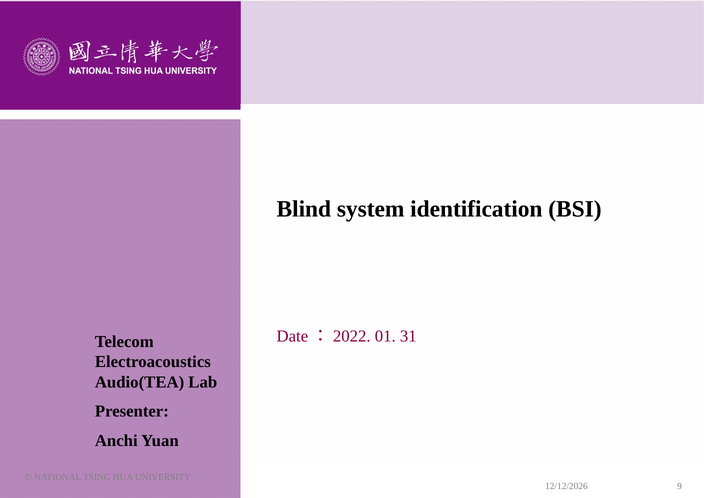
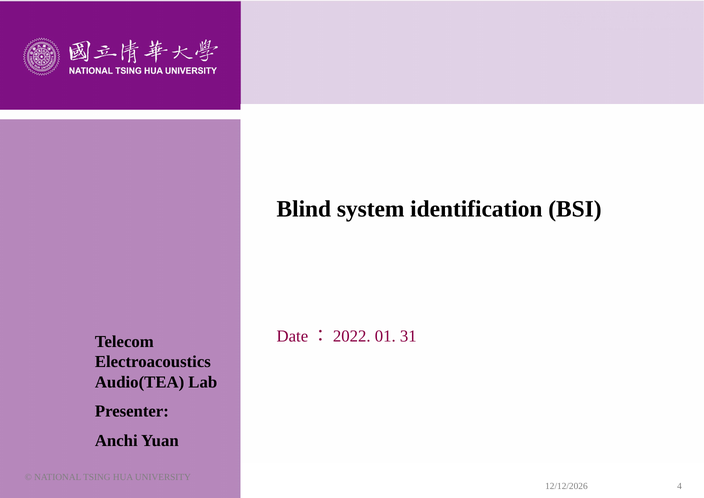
9: 9 -> 4
